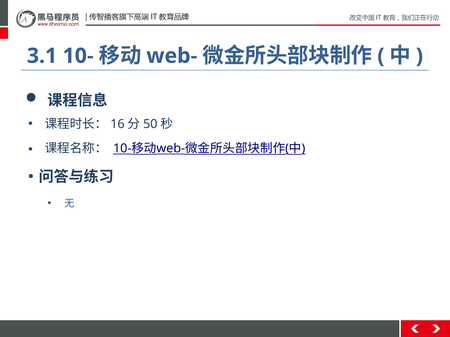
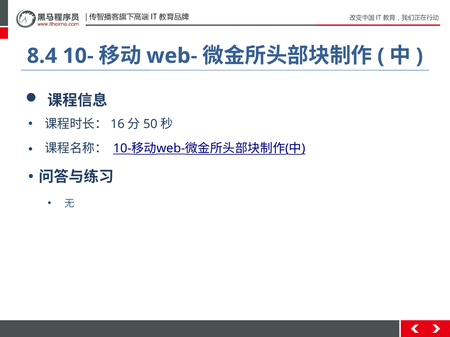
3.1: 3.1 -> 8.4
